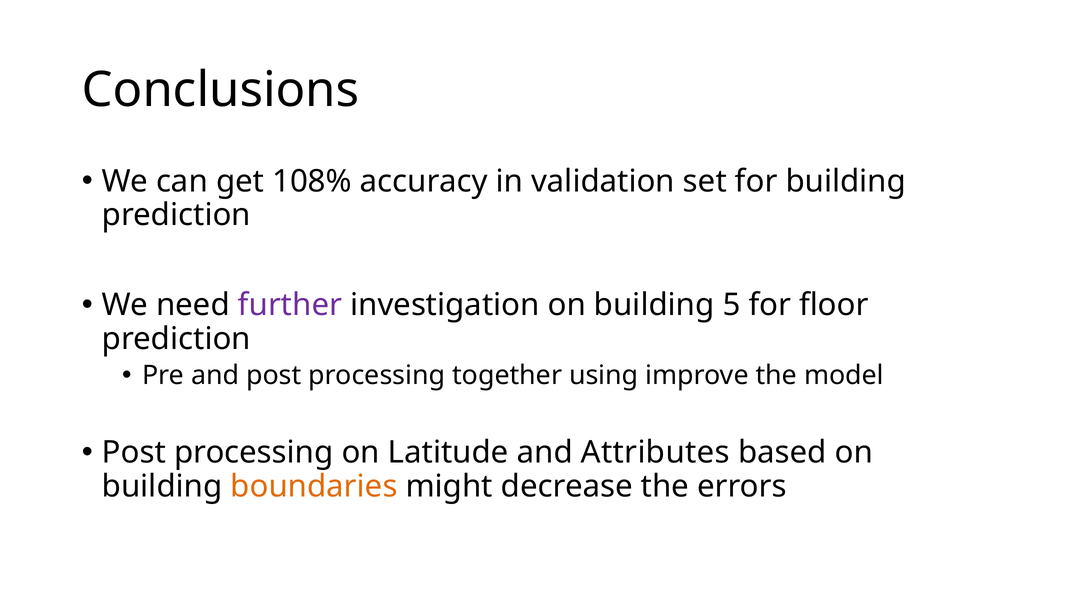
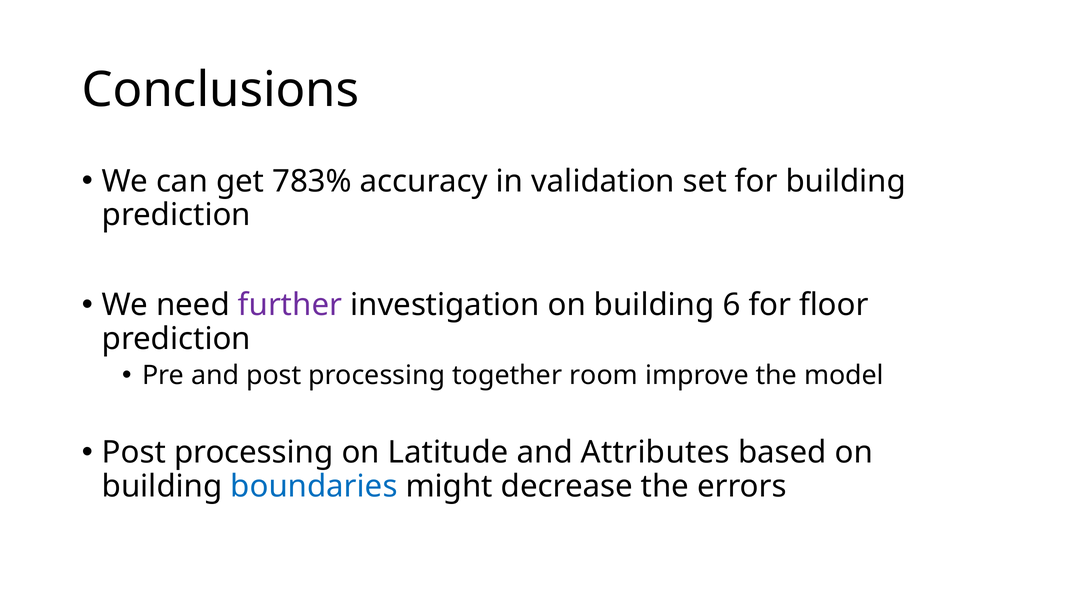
108%: 108% -> 783%
5: 5 -> 6
using: using -> room
boundaries colour: orange -> blue
